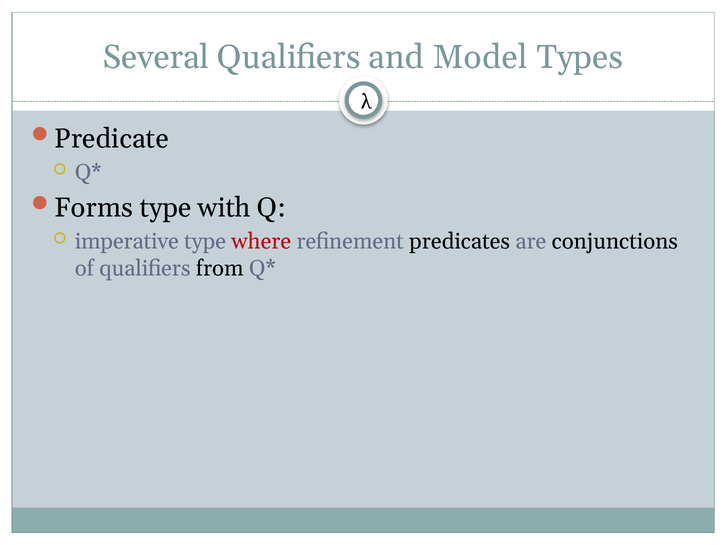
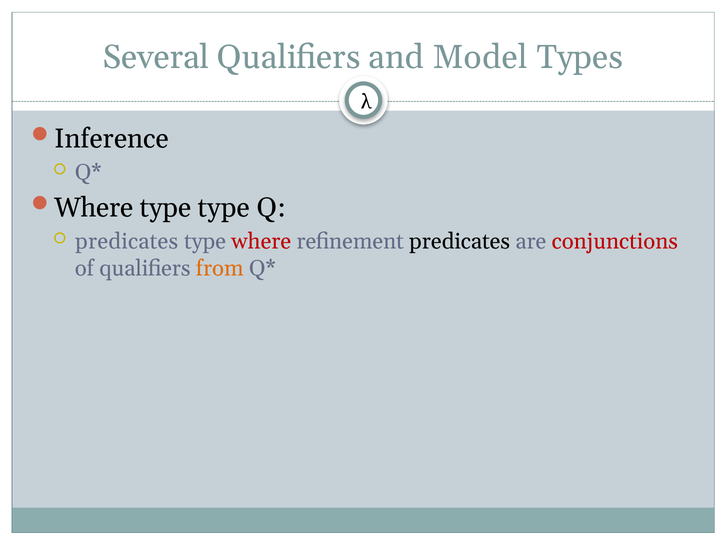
Predicate: Predicate -> Inference
Forms at (94, 208): Forms -> Where
type with: with -> type
imperative at (127, 242): imperative -> predicates
conjunctions colour: black -> red
from colour: black -> orange
